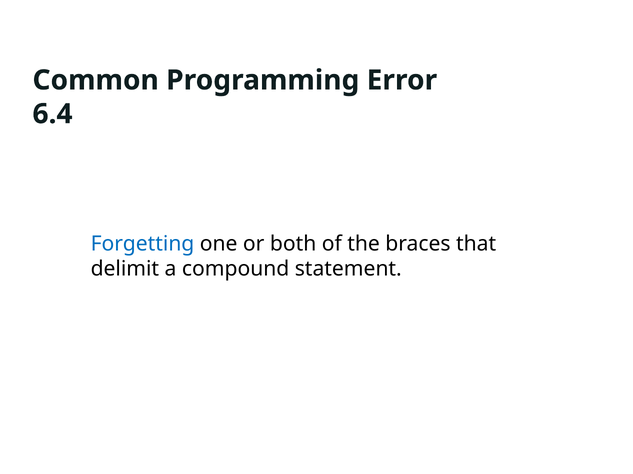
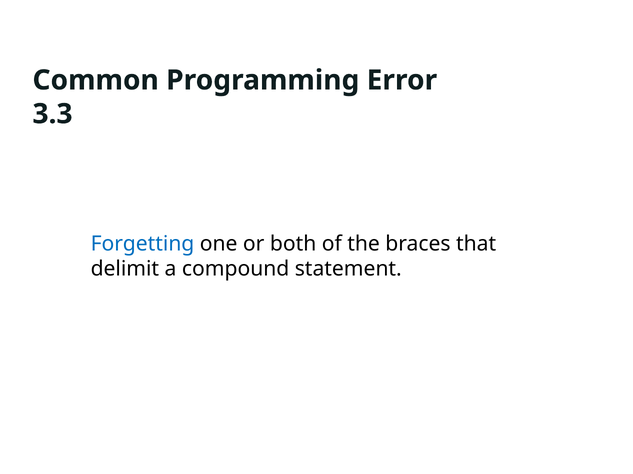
6.4: 6.4 -> 3.3
